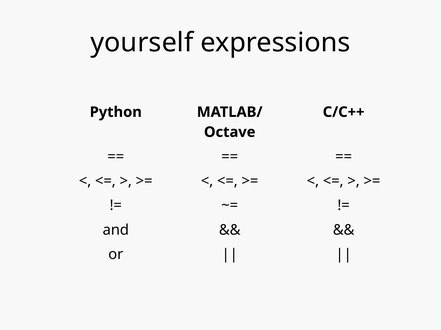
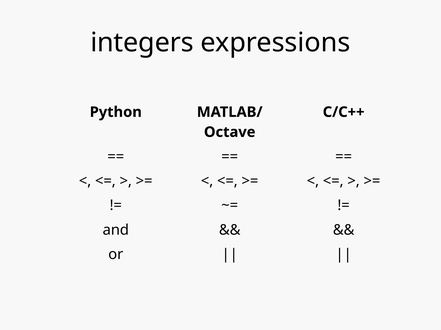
yourself: yourself -> integers
